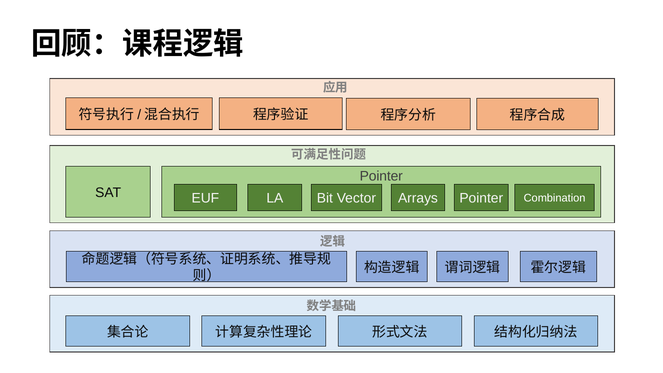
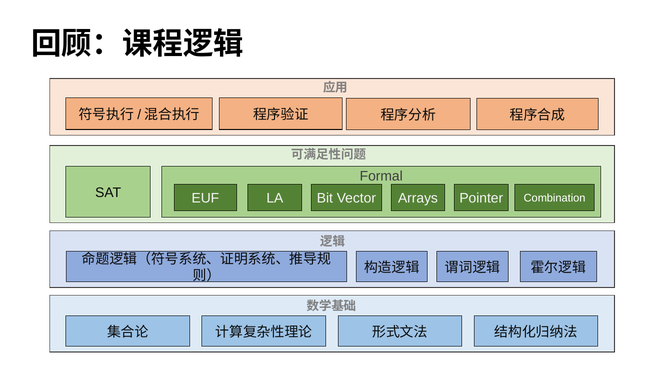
Pointer at (381, 176): Pointer -> Formal
